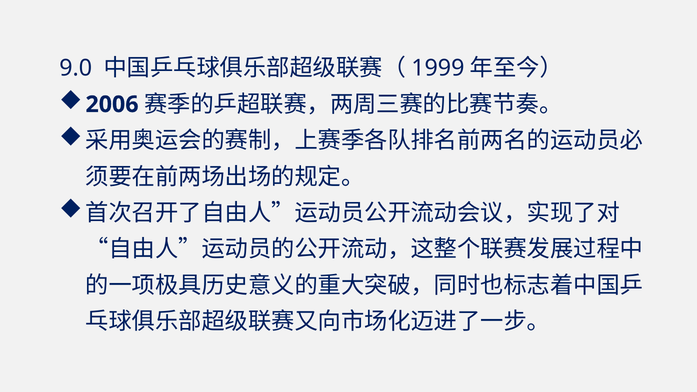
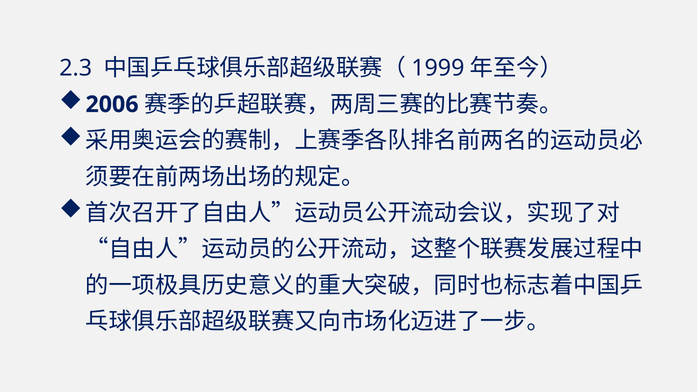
9.0: 9.0 -> 2.3
